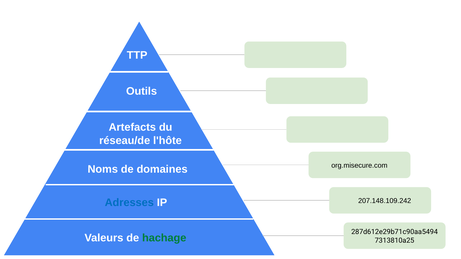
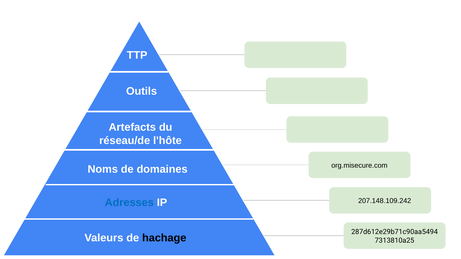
hachage colour: green -> black
